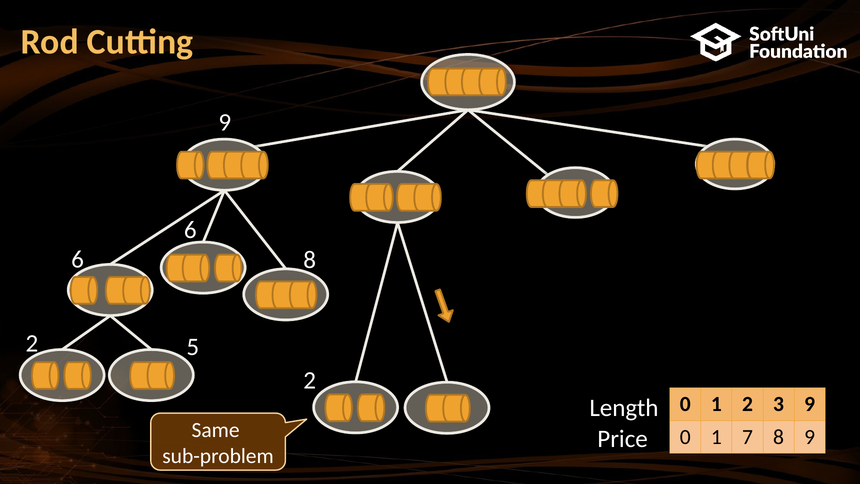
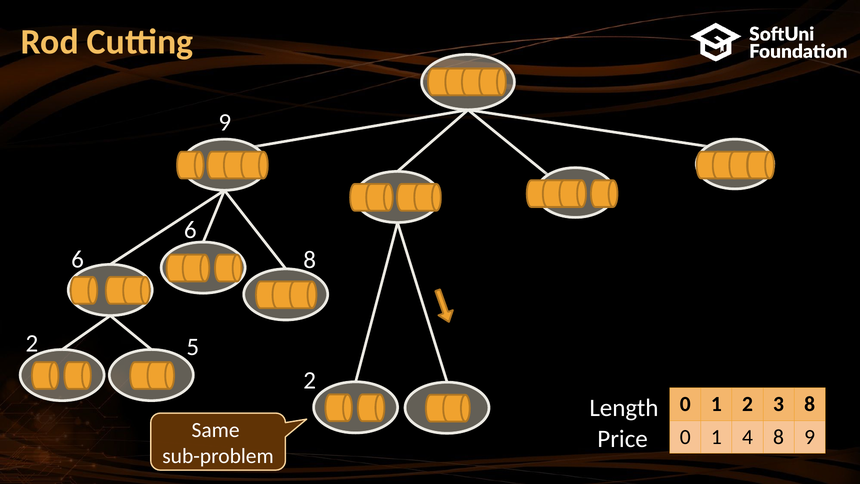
3 9: 9 -> 8
7: 7 -> 4
